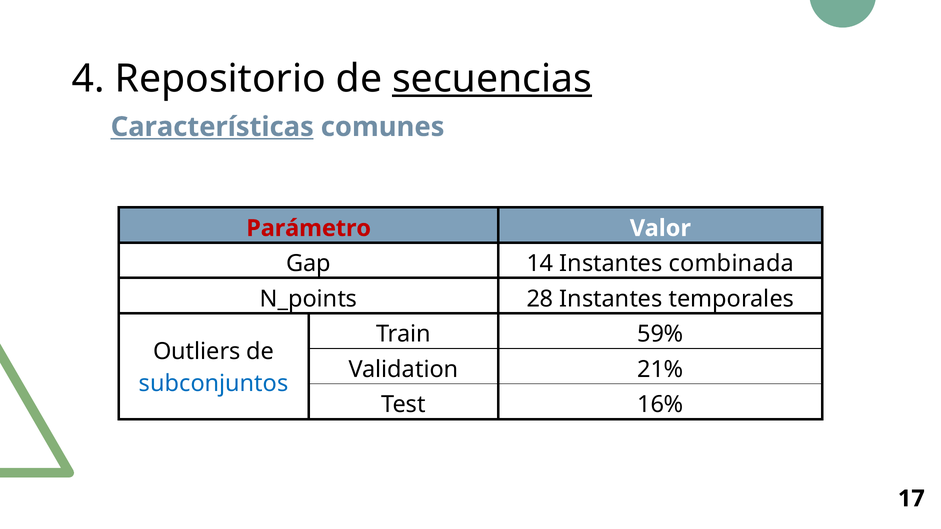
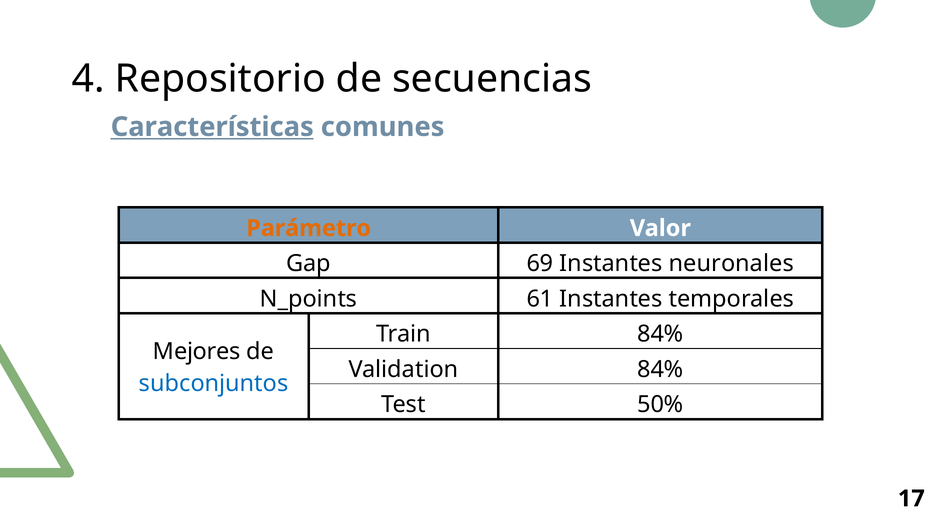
secuencias underline: present -> none
Parámetro colour: red -> orange
14: 14 -> 69
combinada: combinada -> neuronales
28: 28 -> 61
Train 59%: 59% -> 84%
Outliers: Outliers -> Mejores
Validation 21%: 21% -> 84%
16%: 16% -> 50%
